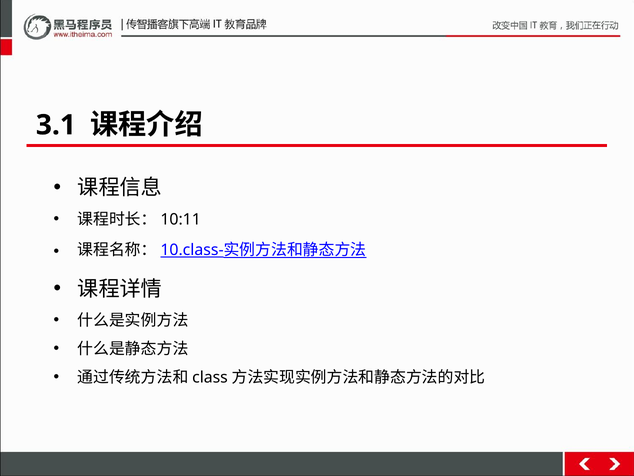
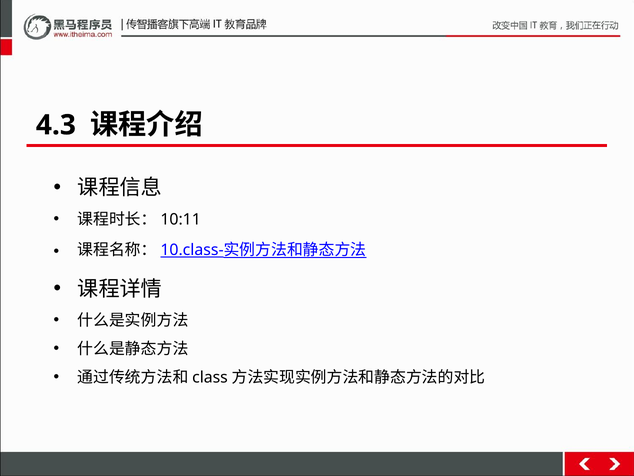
3.1: 3.1 -> 4.3
